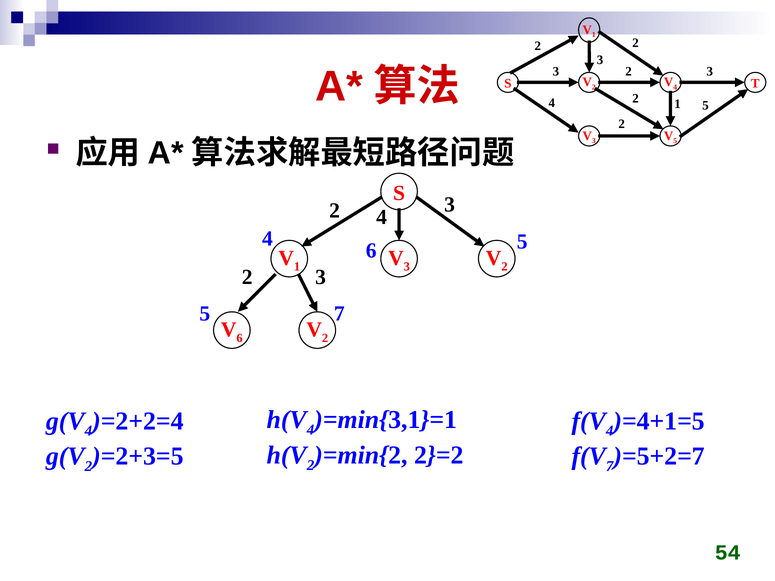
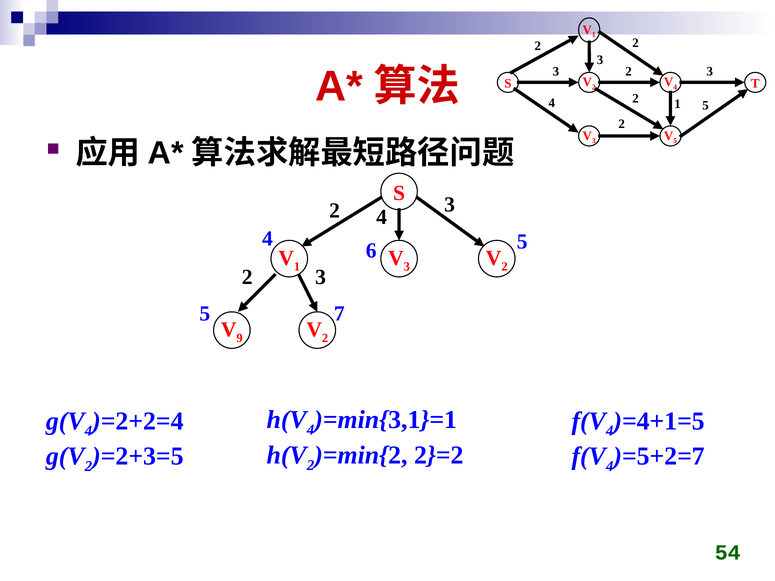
6 at (240, 338): 6 -> 9
7 at (610, 467): 7 -> 4
